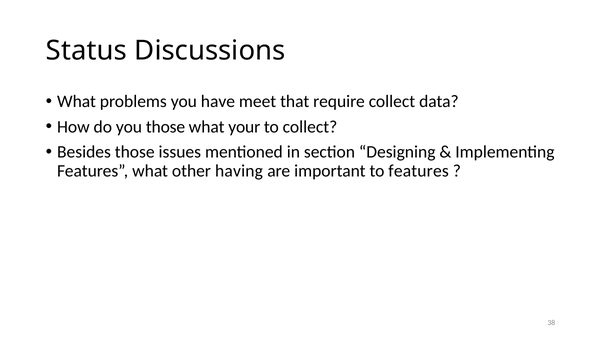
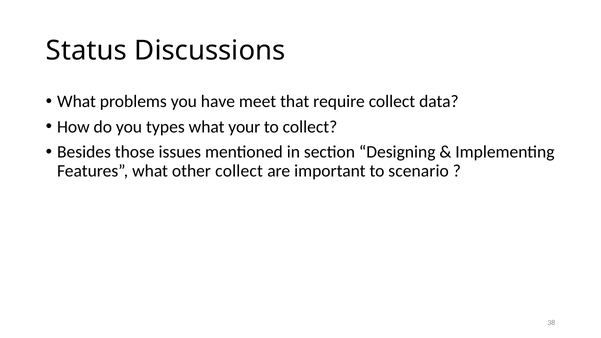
you those: those -> types
other having: having -> collect
to features: features -> scenario
